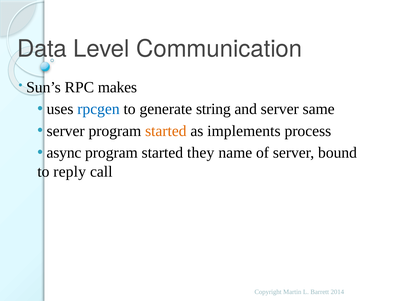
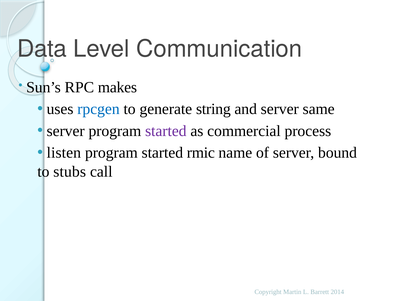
started at (166, 131) colour: orange -> purple
implements: implements -> commercial
async: async -> listen
they: they -> rmic
reply: reply -> stubs
